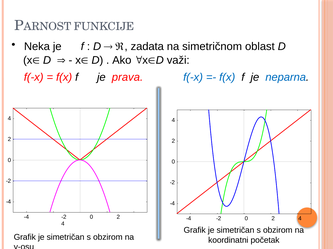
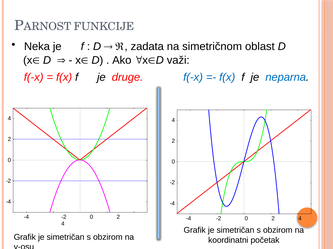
prava: prava -> druge
